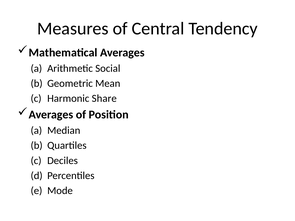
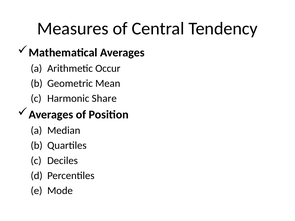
Social: Social -> Occur
